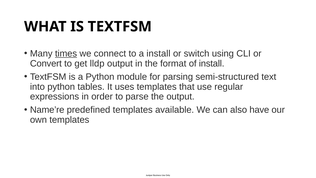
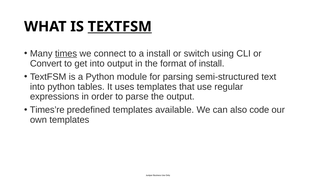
TEXTFSM at (120, 27) underline: none -> present
get lldp: lldp -> into
Name’re: Name’re -> Times’re
have: have -> code
